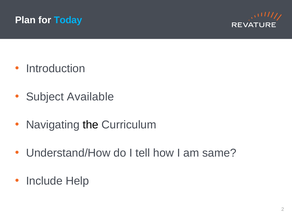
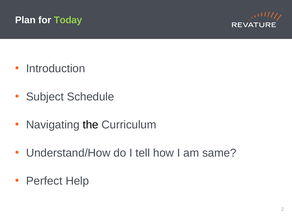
Today colour: light blue -> light green
Available: Available -> Schedule
Include: Include -> Perfect
